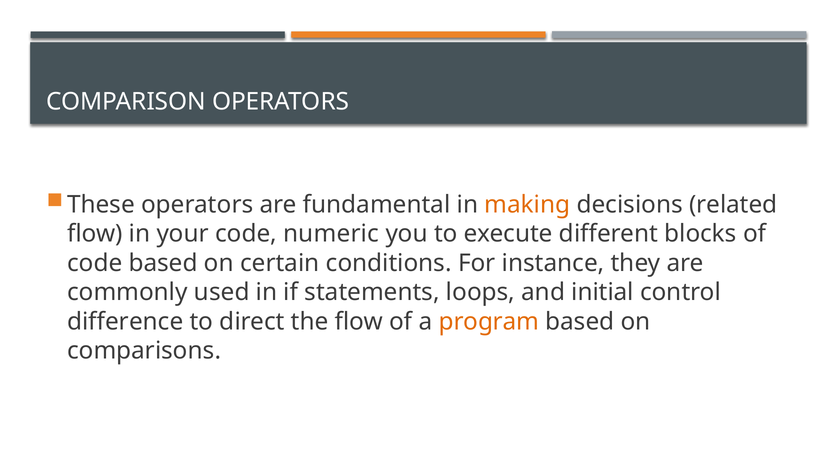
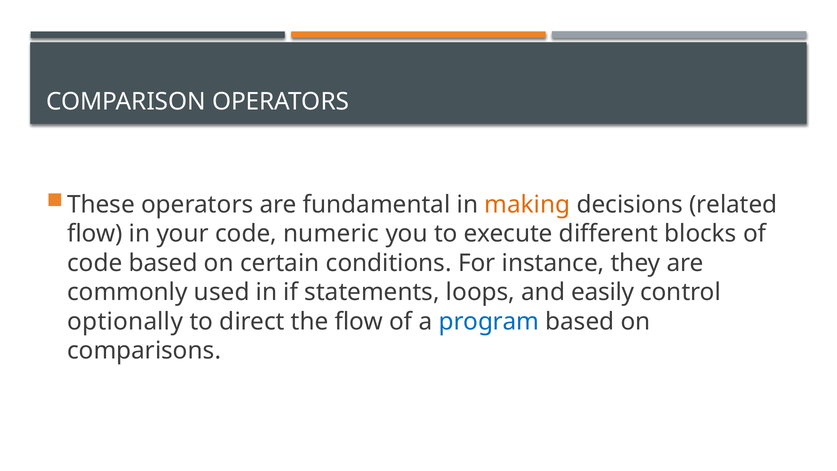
initial: initial -> easily
difference: difference -> optionally
program colour: orange -> blue
